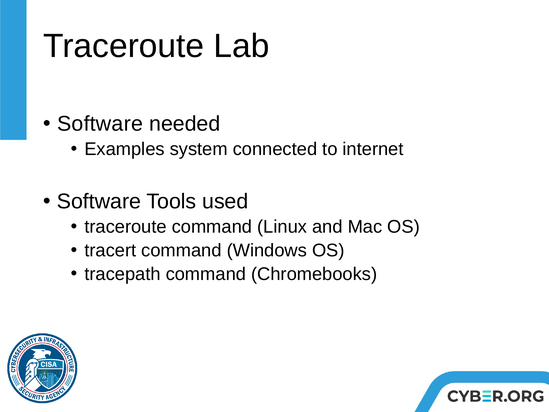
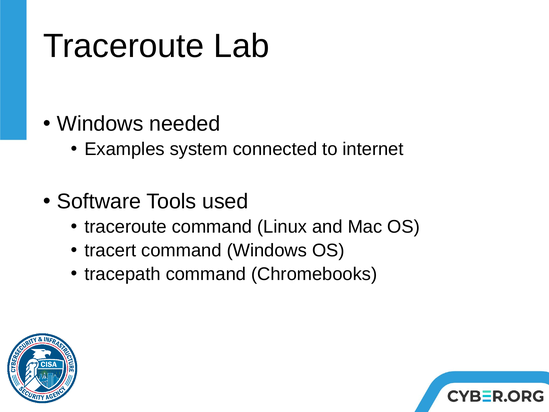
Software at (100, 124): Software -> Windows
